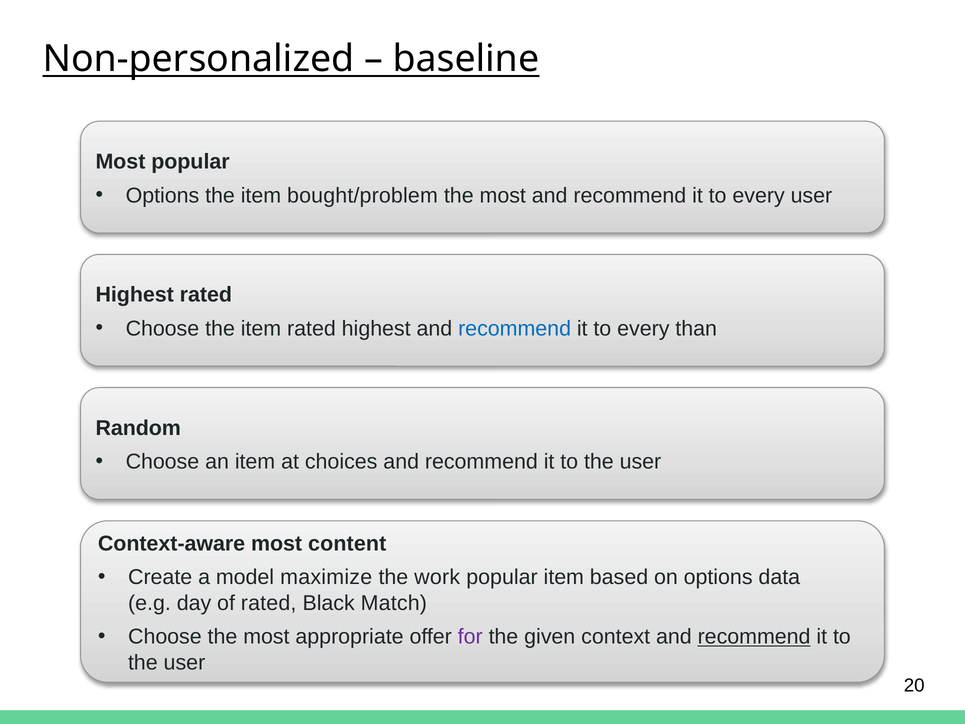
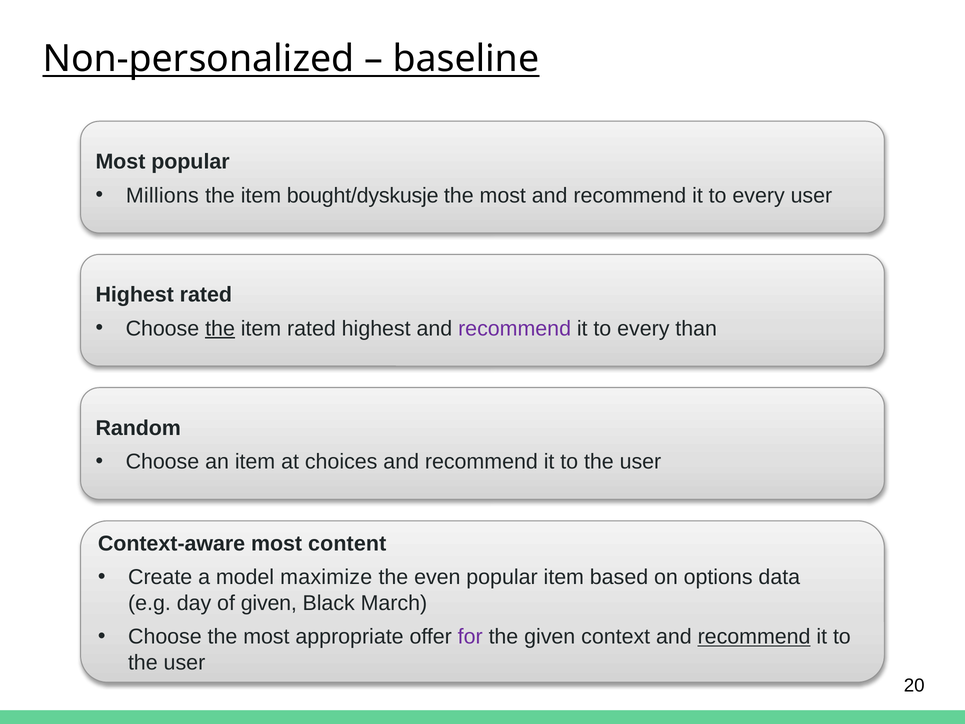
Options at (162, 195): Options -> Millions
bought/problem: bought/problem -> bought/dyskusje
the at (220, 329) underline: none -> present
recommend at (515, 329) colour: blue -> purple
work: work -> even
of rated: rated -> given
Match: Match -> March
